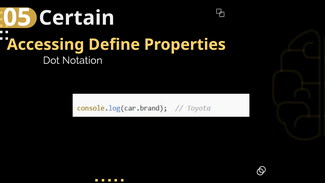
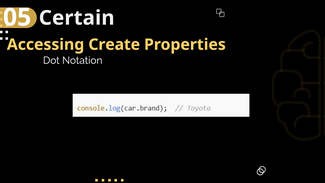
Define: Define -> Create
